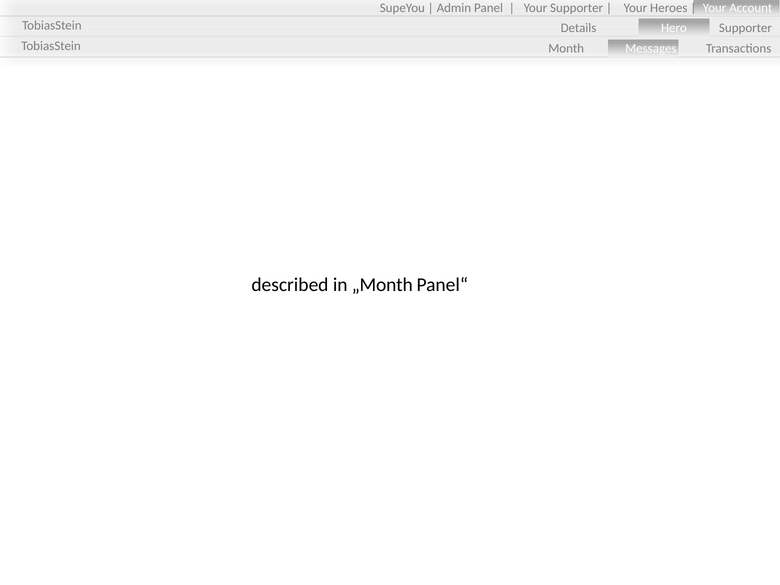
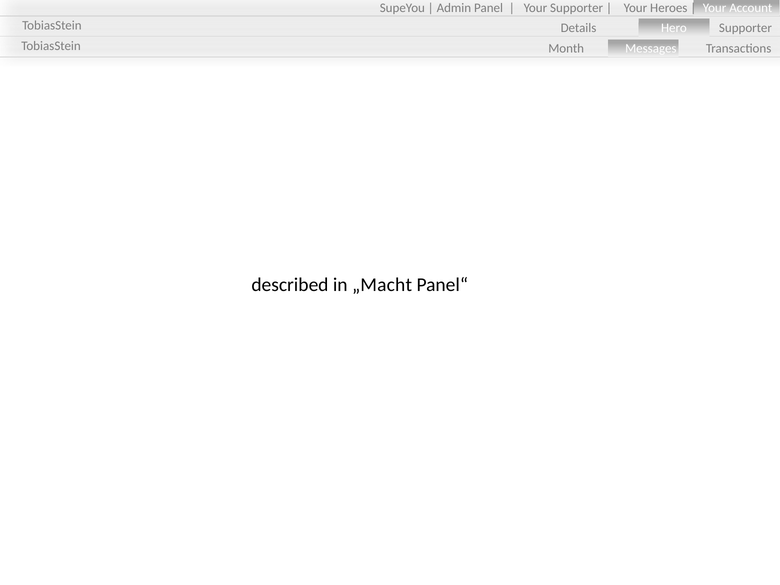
„Month: „Month -> „Macht
